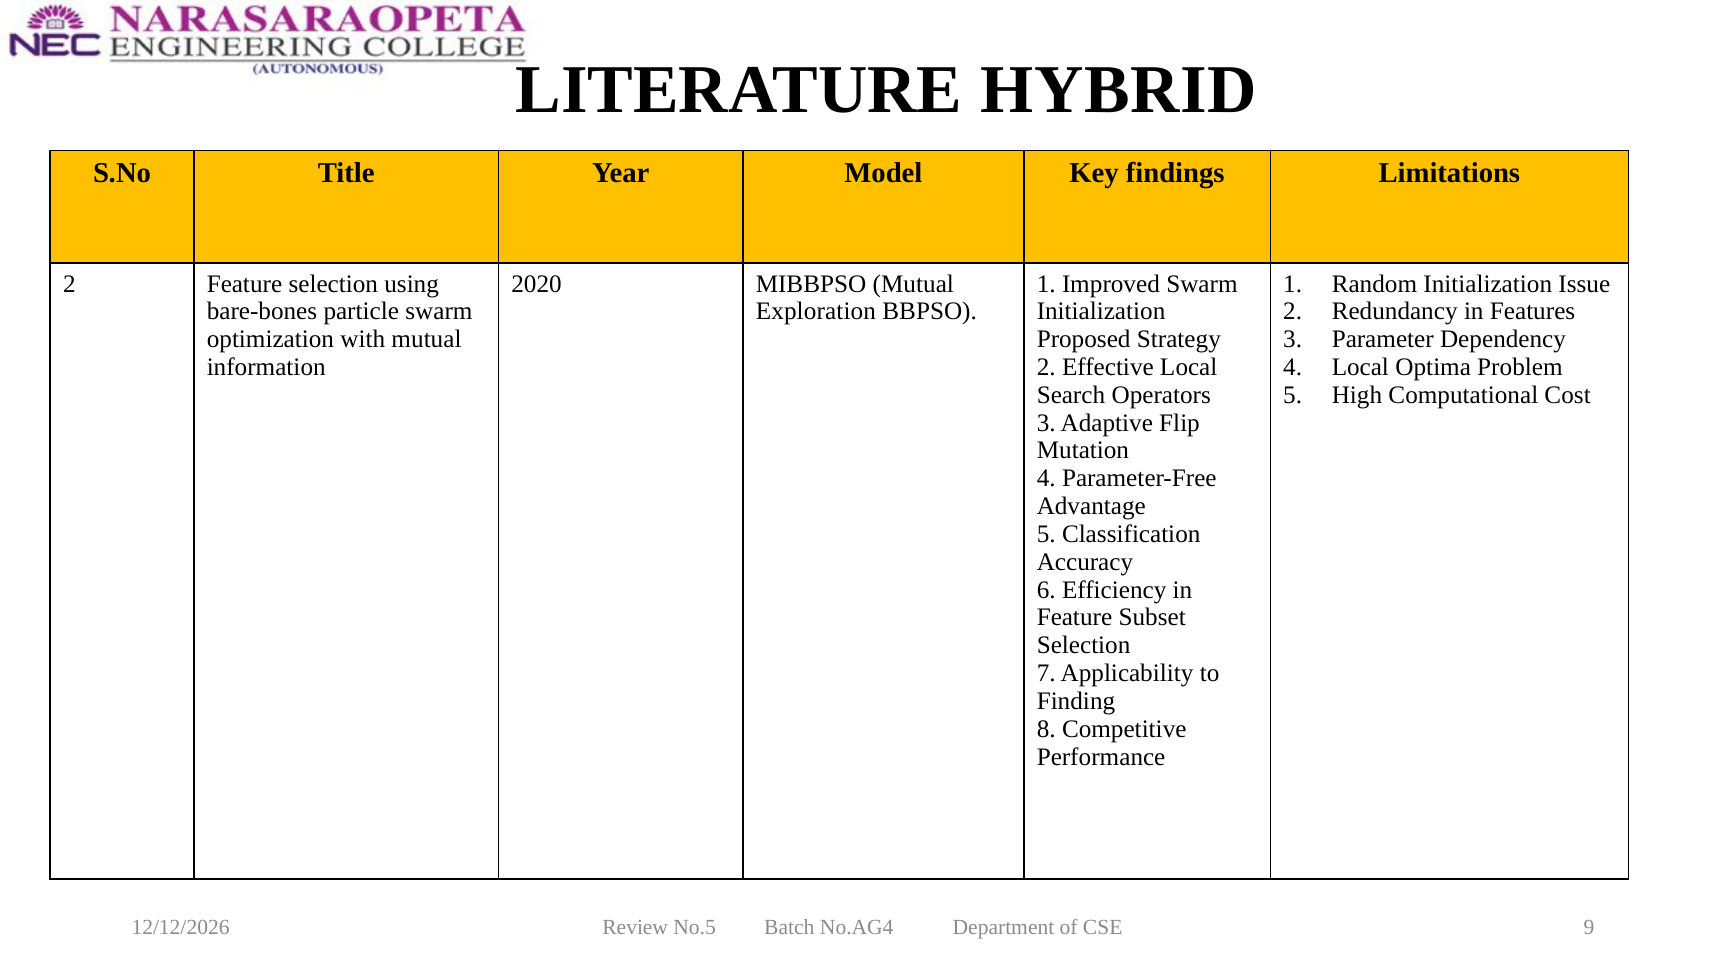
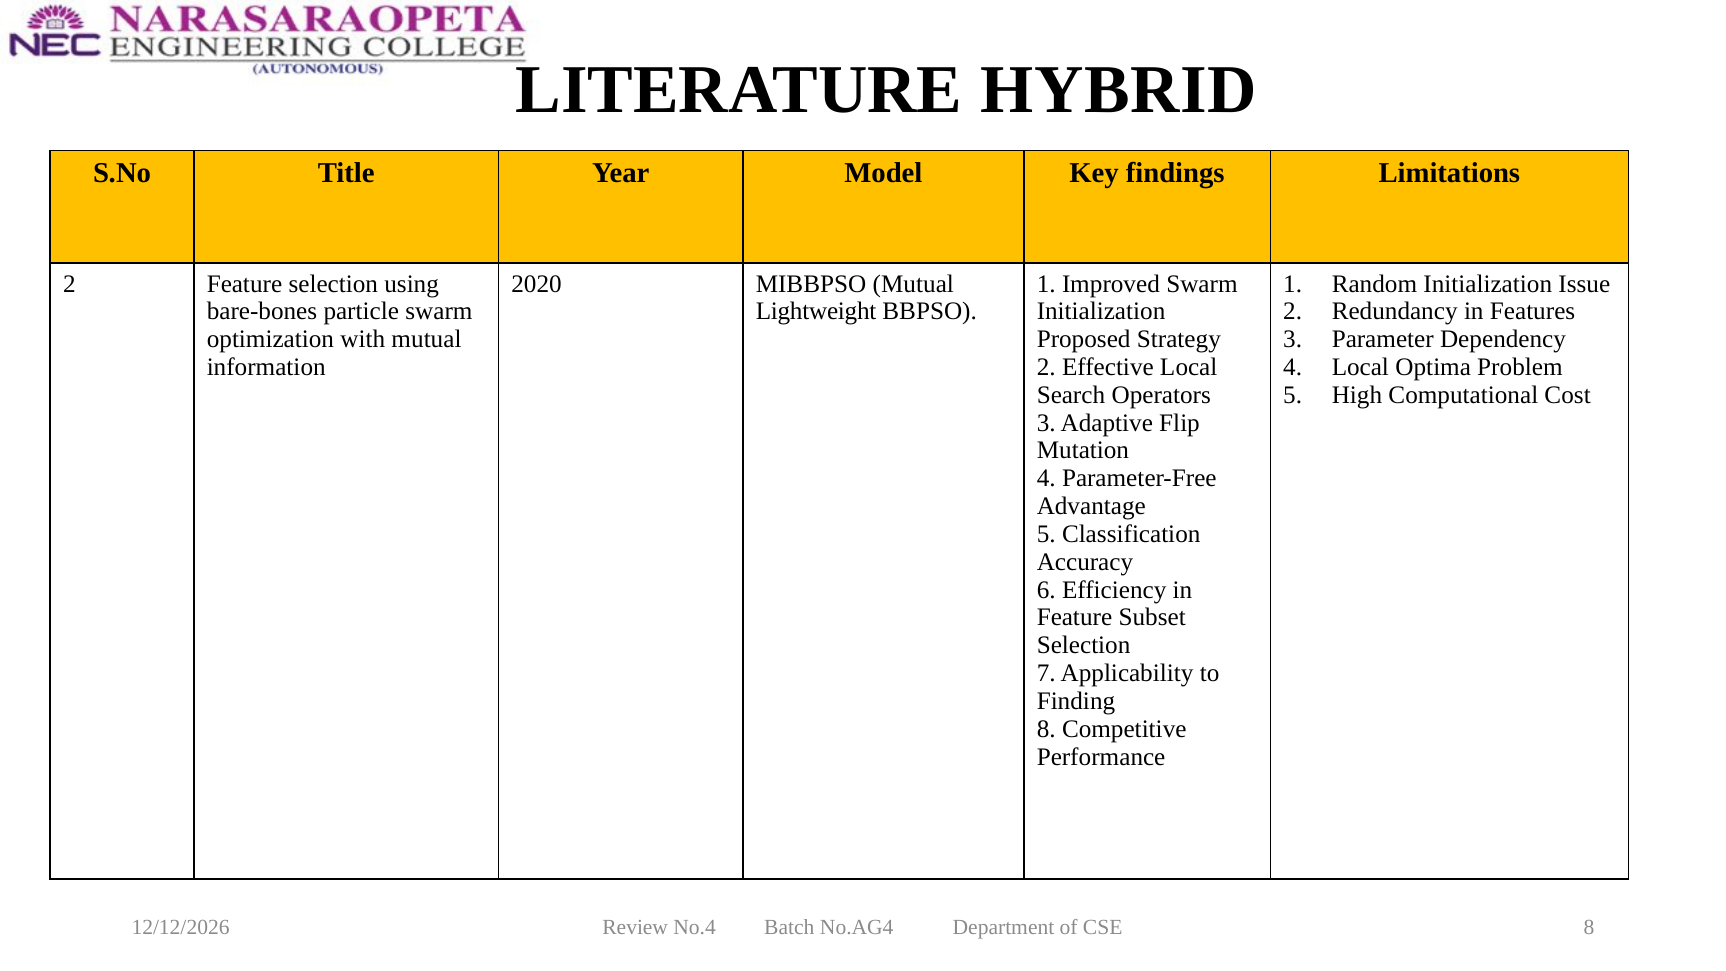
Exploration: Exploration -> Lightweight
No.5: No.5 -> No.4
CSE 9: 9 -> 8
